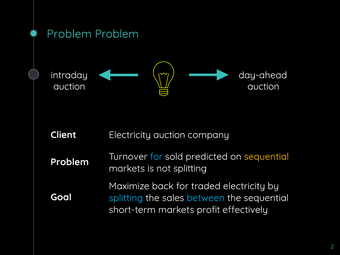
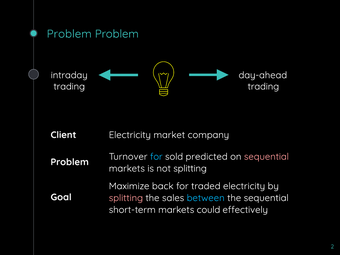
auction at (69, 86): auction -> trading
auction at (263, 86): auction -> trading
Electricity auction: auction -> market
sequential at (266, 157) colour: yellow -> pink
splitting at (126, 198) colour: light blue -> pink
profit: profit -> could
